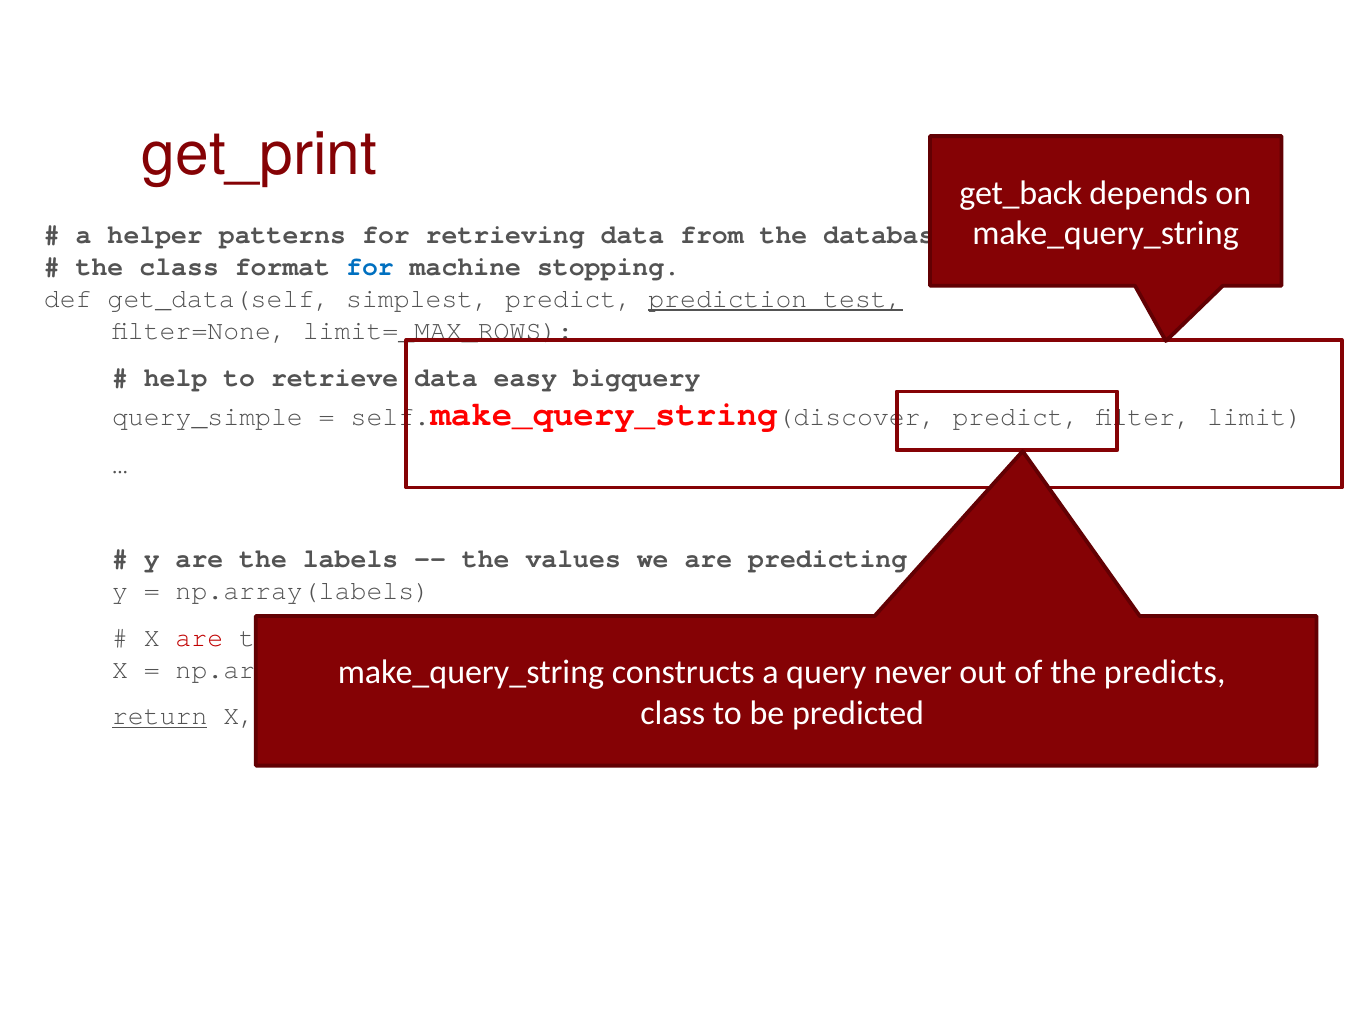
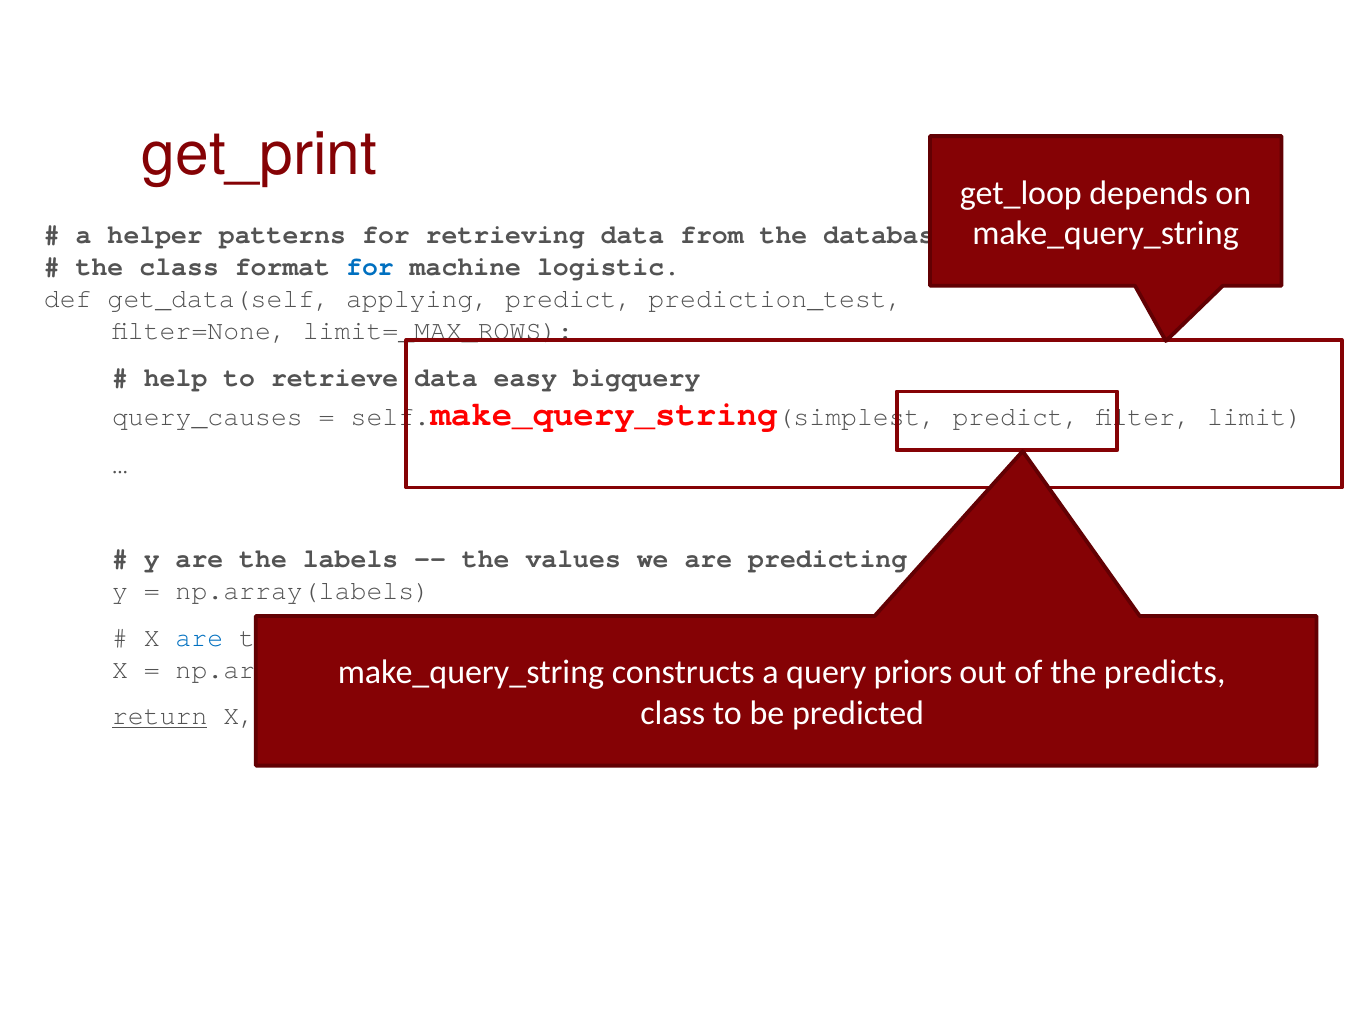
get_back: get_back -> get_loop
stopping: stopping -> logistic
simplest: simplest -> applying
prediction_test underline: present -> none
query_simple: query_simple -> query_causes
discover: discover -> simplest
are at (199, 637) colour: red -> blue
never: never -> priors
